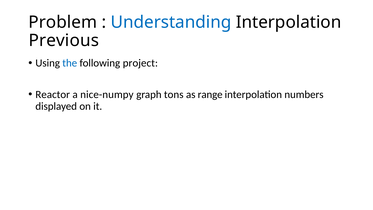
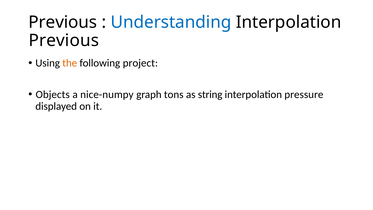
Problem at (63, 22): Problem -> Previous
the colour: blue -> orange
Reactor: Reactor -> Objects
range: range -> string
numbers: numbers -> pressure
